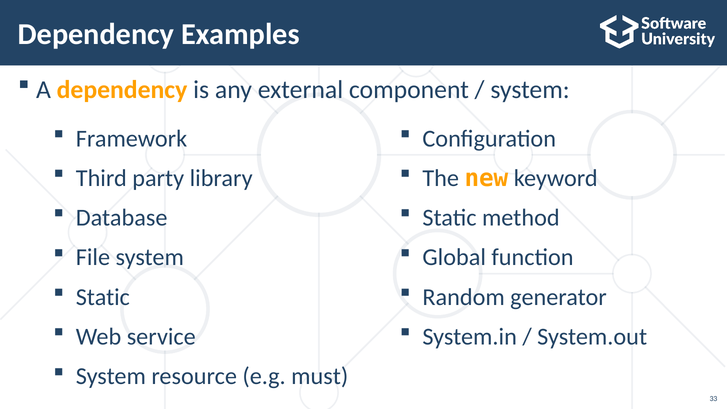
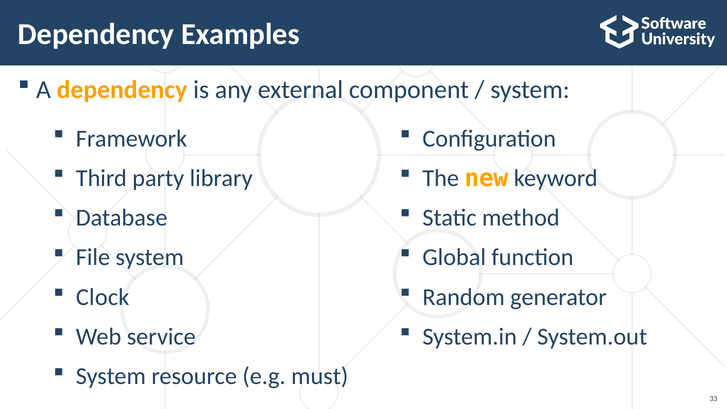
Static at (103, 297): Static -> Clock
